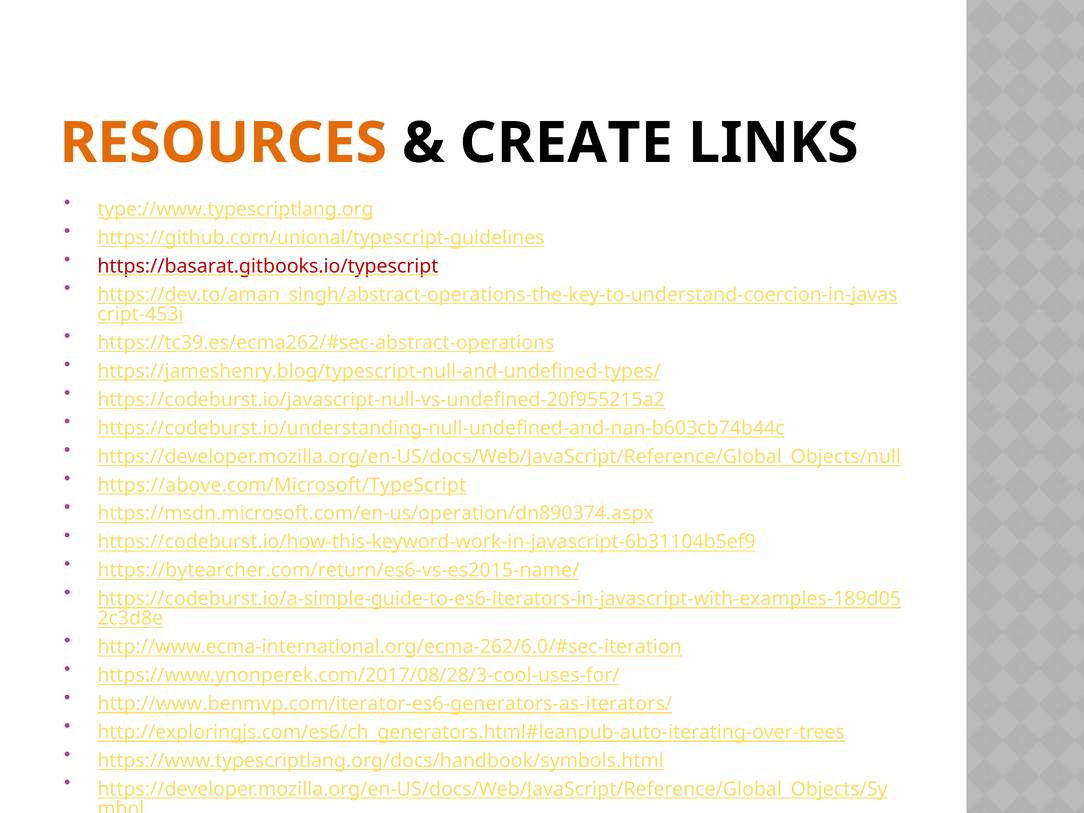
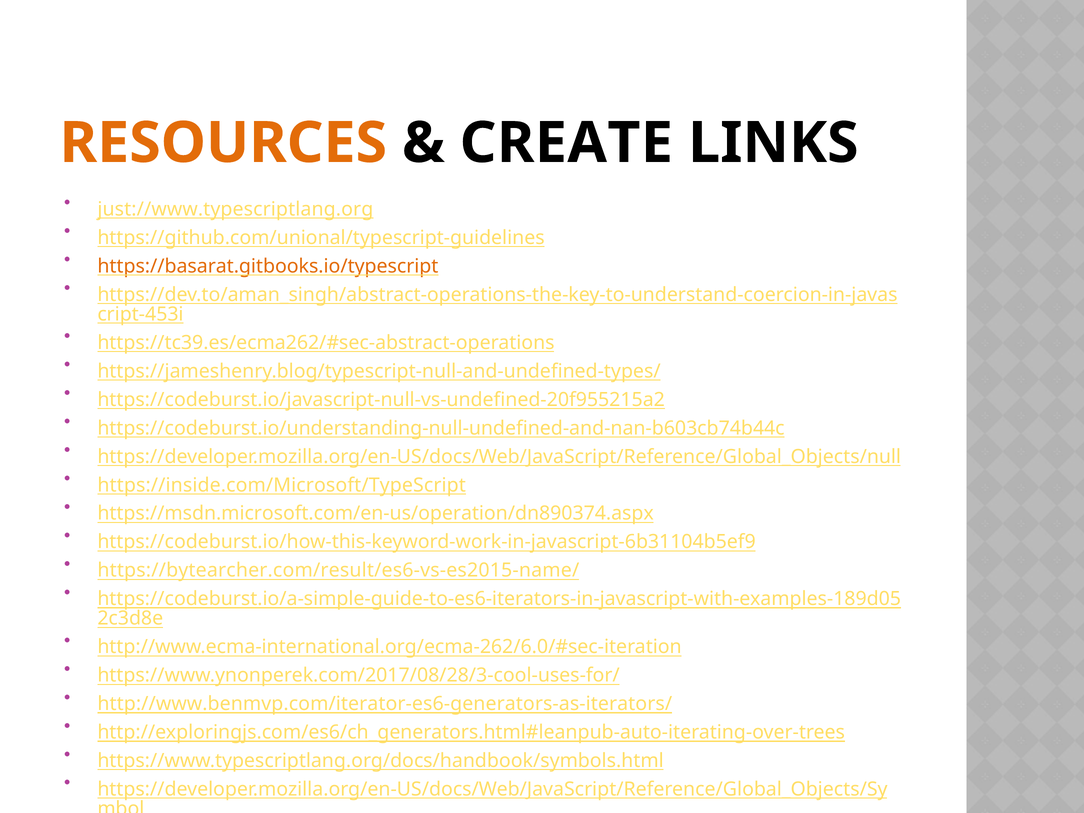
type://www.typescriptlang.org: type://www.typescriptlang.org -> just://www.typescriptlang.org
https://basarat.gitbooks.io/typescript colour: red -> orange
https://above.com/Microsoft/TypeScript: https://above.com/Microsoft/TypeScript -> https://inside.com/Microsoft/TypeScript
https://bytearcher.com/return/es6-vs-es2015-name/: https://bytearcher.com/return/es6-vs-es2015-name/ -> https://bytearcher.com/result/es6-vs-es2015-name/
